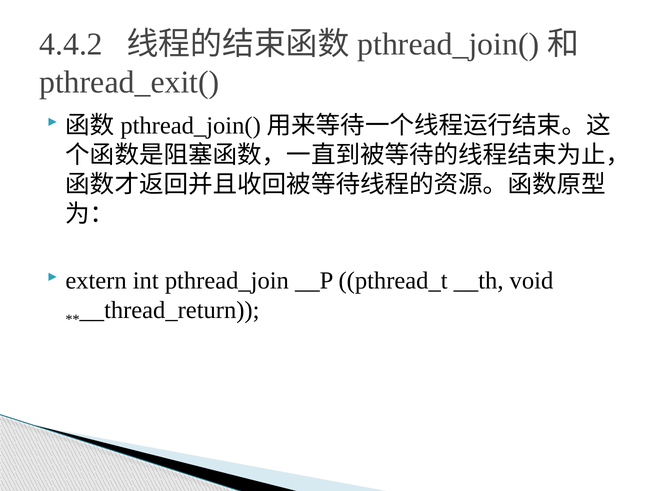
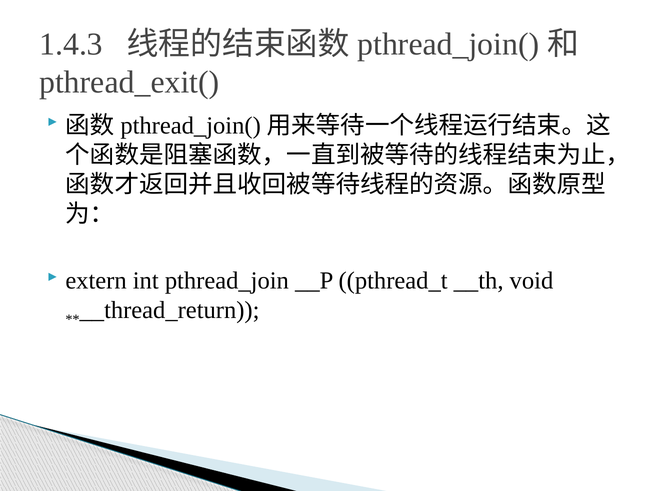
4.4.2: 4.4.2 -> 1.4.3
